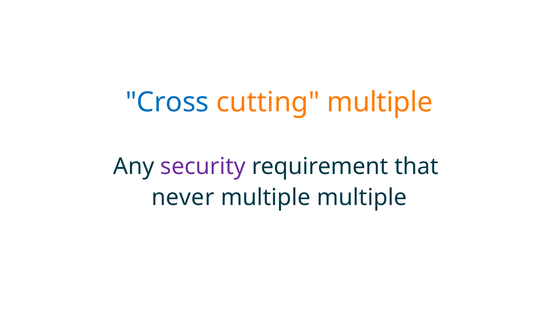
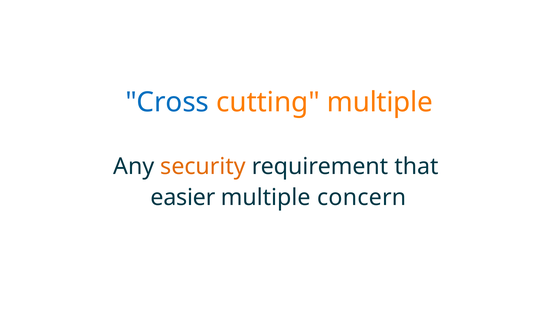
security colour: purple -> orange
never: never -> easier
multiple multiple: multiple -> concern
